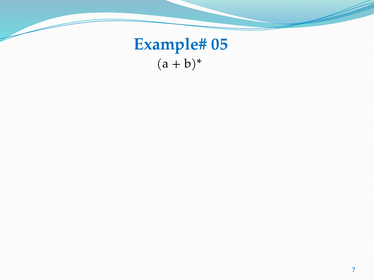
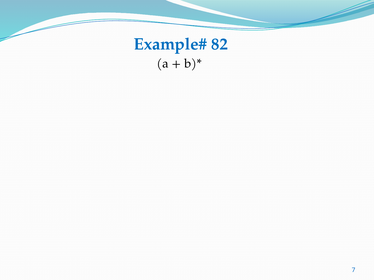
05: 05 -> 82
